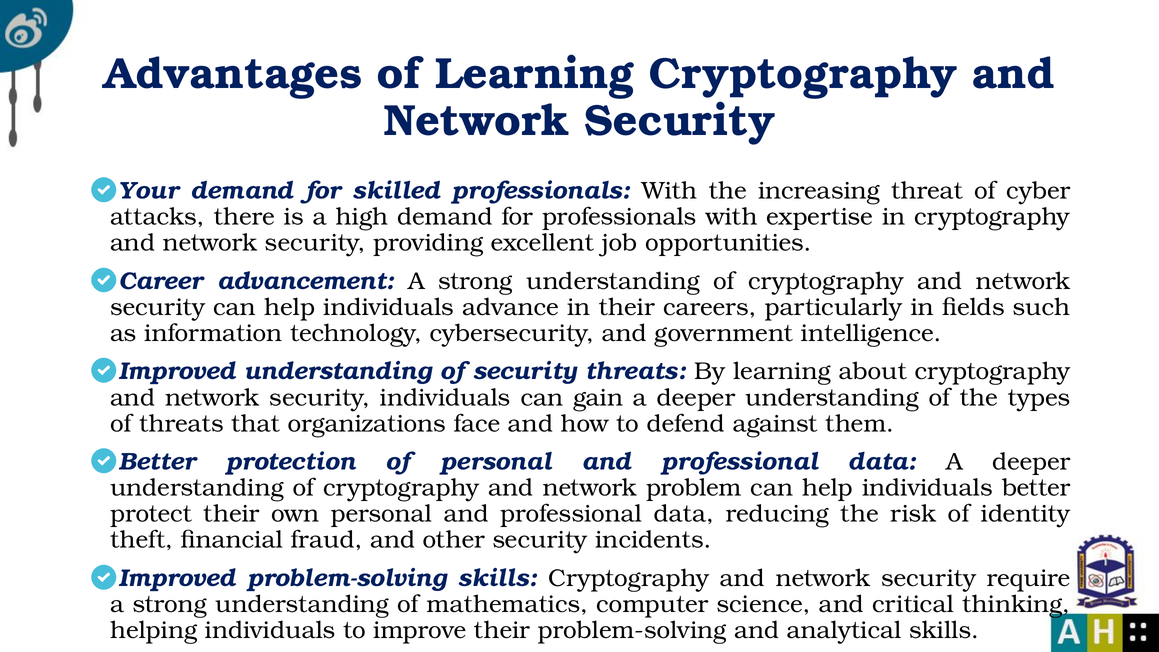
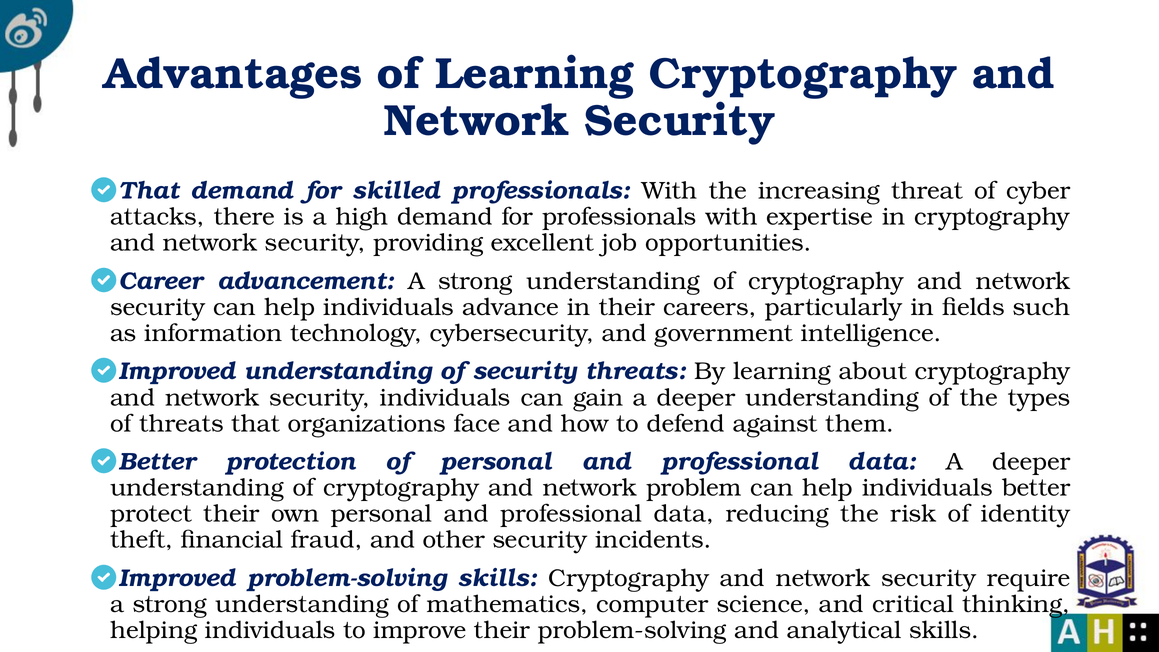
Your at (149, 191): Your -> That
